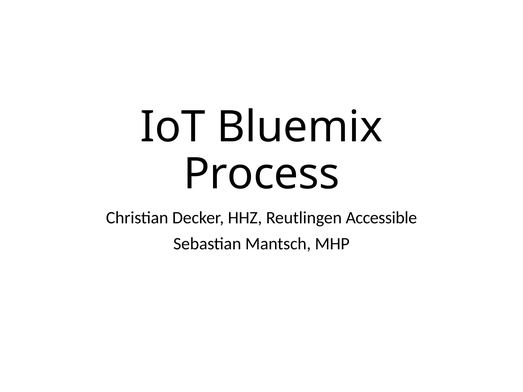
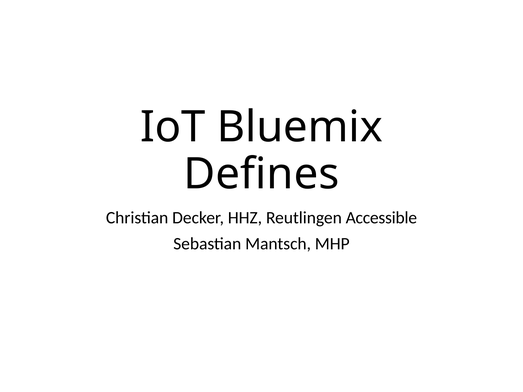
Process: Process -> Defines
